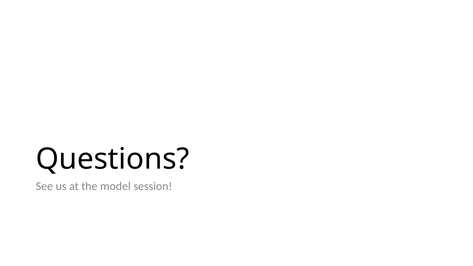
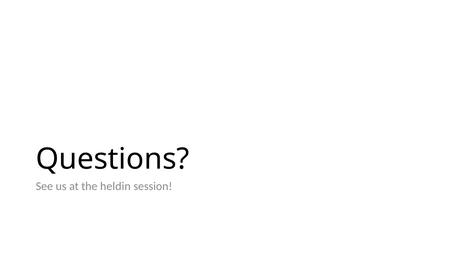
model: model -> heldin
